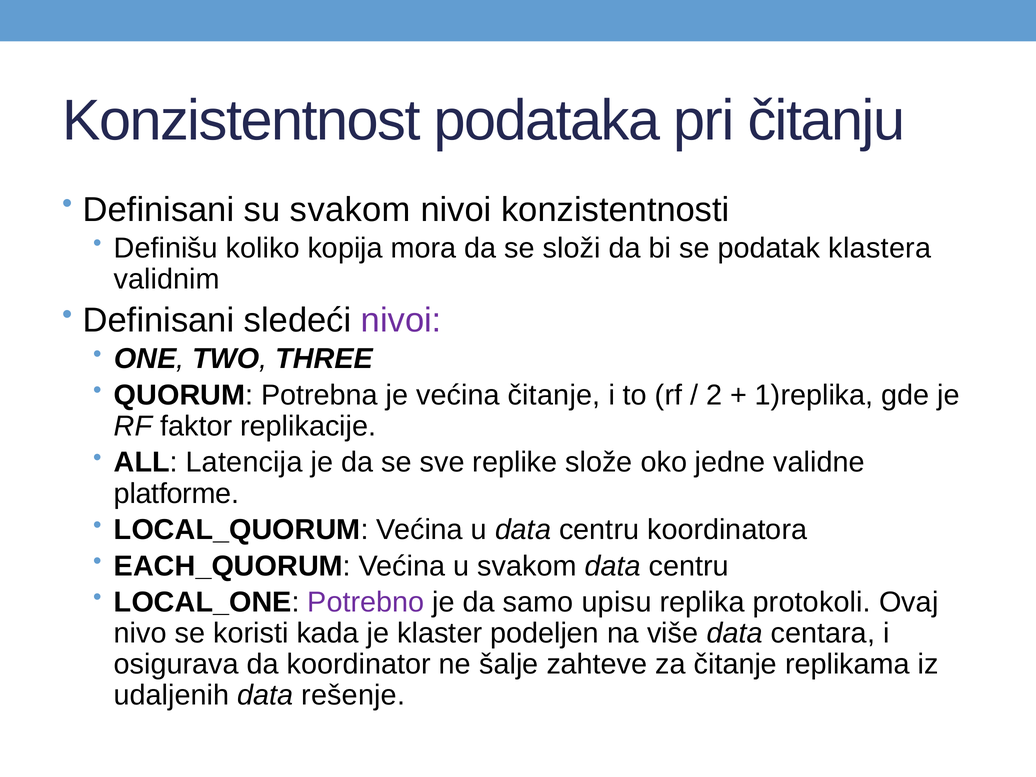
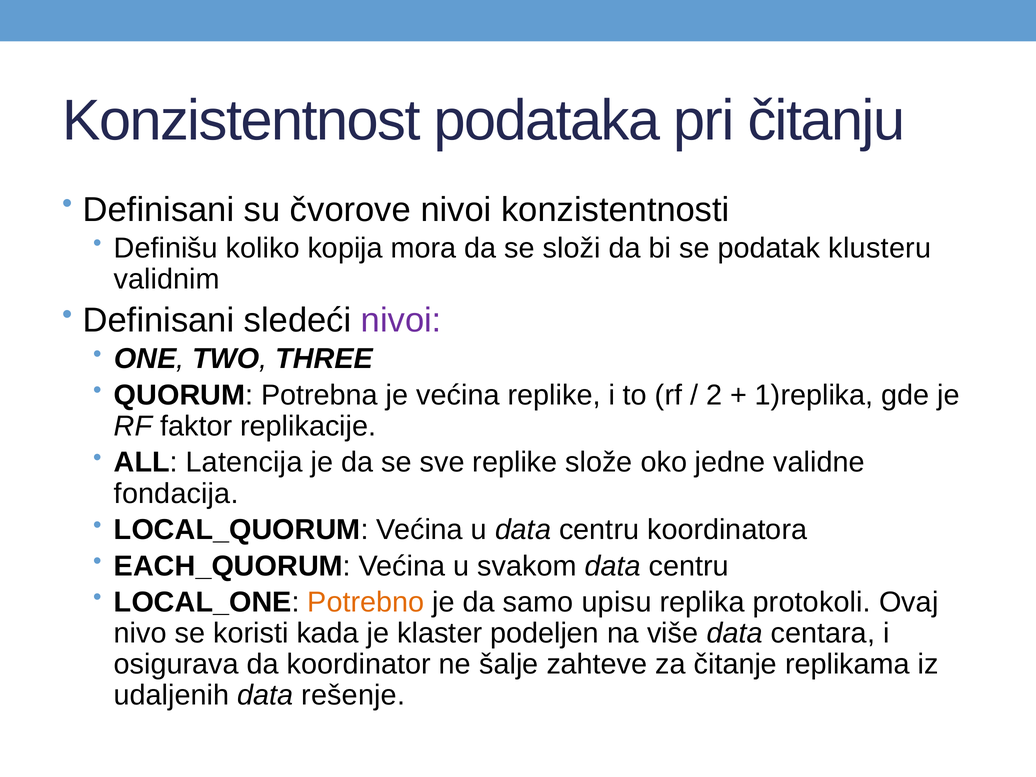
su svakom: svakom -> čvorove
klastera: klastera -> klusteru
većina čitanje: čitanje -> replike
platforme: platforme -> fondacija
Potrebno colour: purple -> orange
